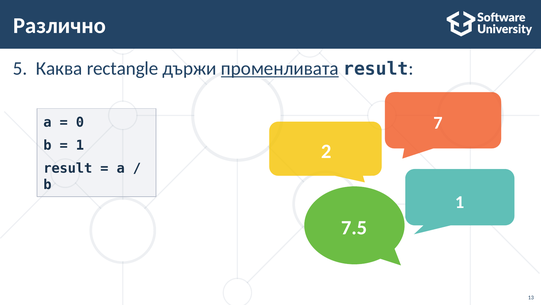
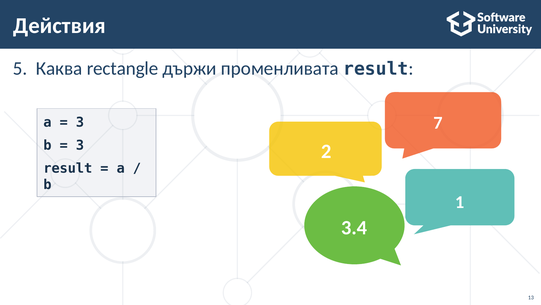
Различно: Различно -> Действия
променливата underline: present -> none
0 at (80, 122): 0 -> 3
1 at (80, 145): 1 -> 3
7.5: 7.5 -> 3.4
